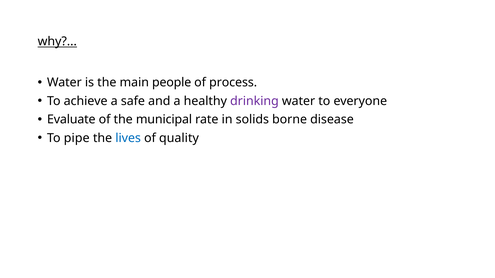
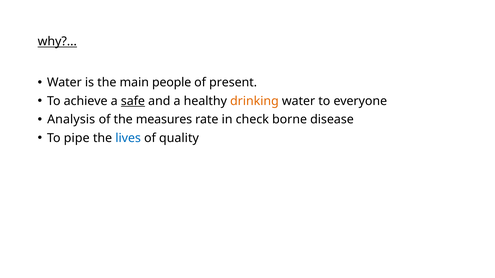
process: process -> present
safe underline: none -> present
drinking colour: purple -> orange
Evaluate: Evaluate -> Analysis
municipal: municipal -> measures
solids: solids -> check
